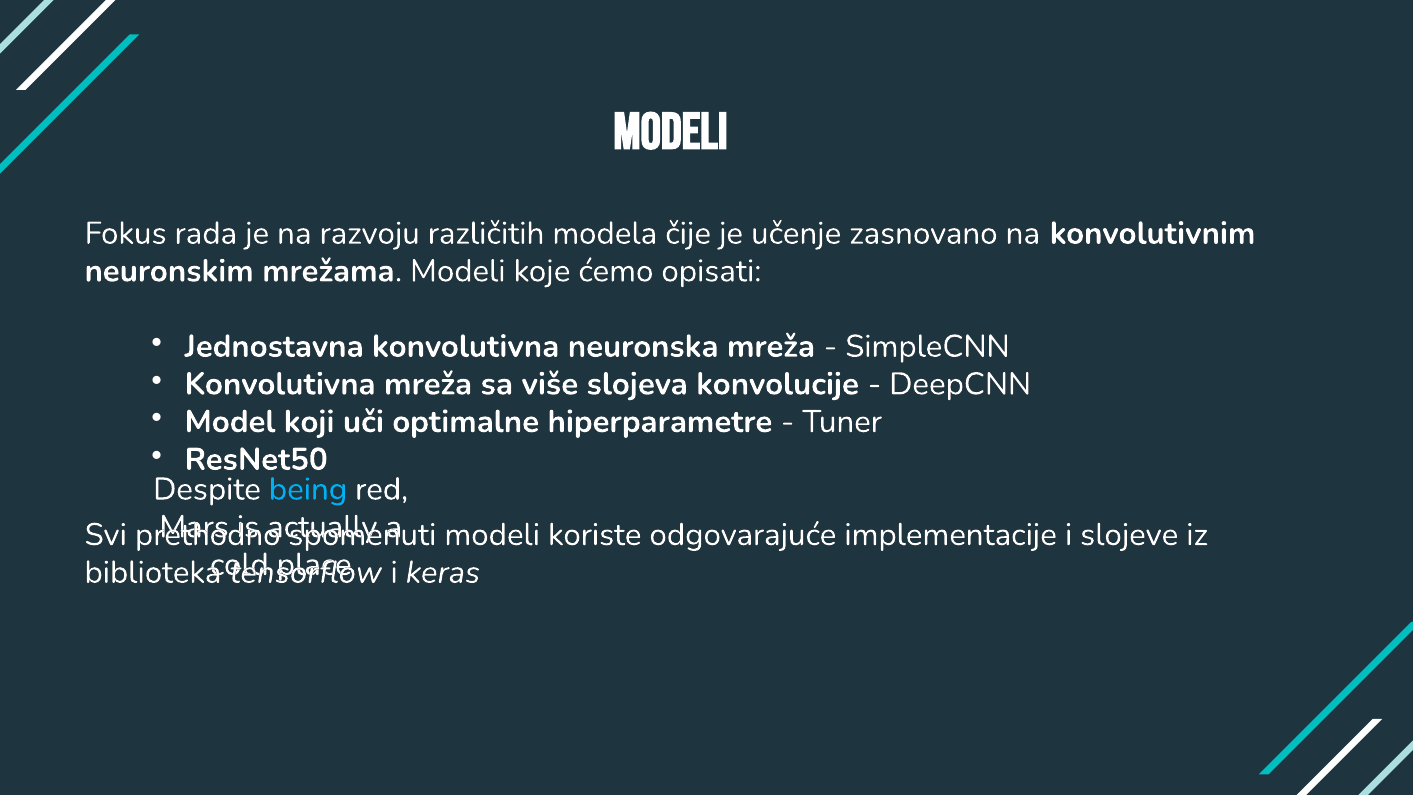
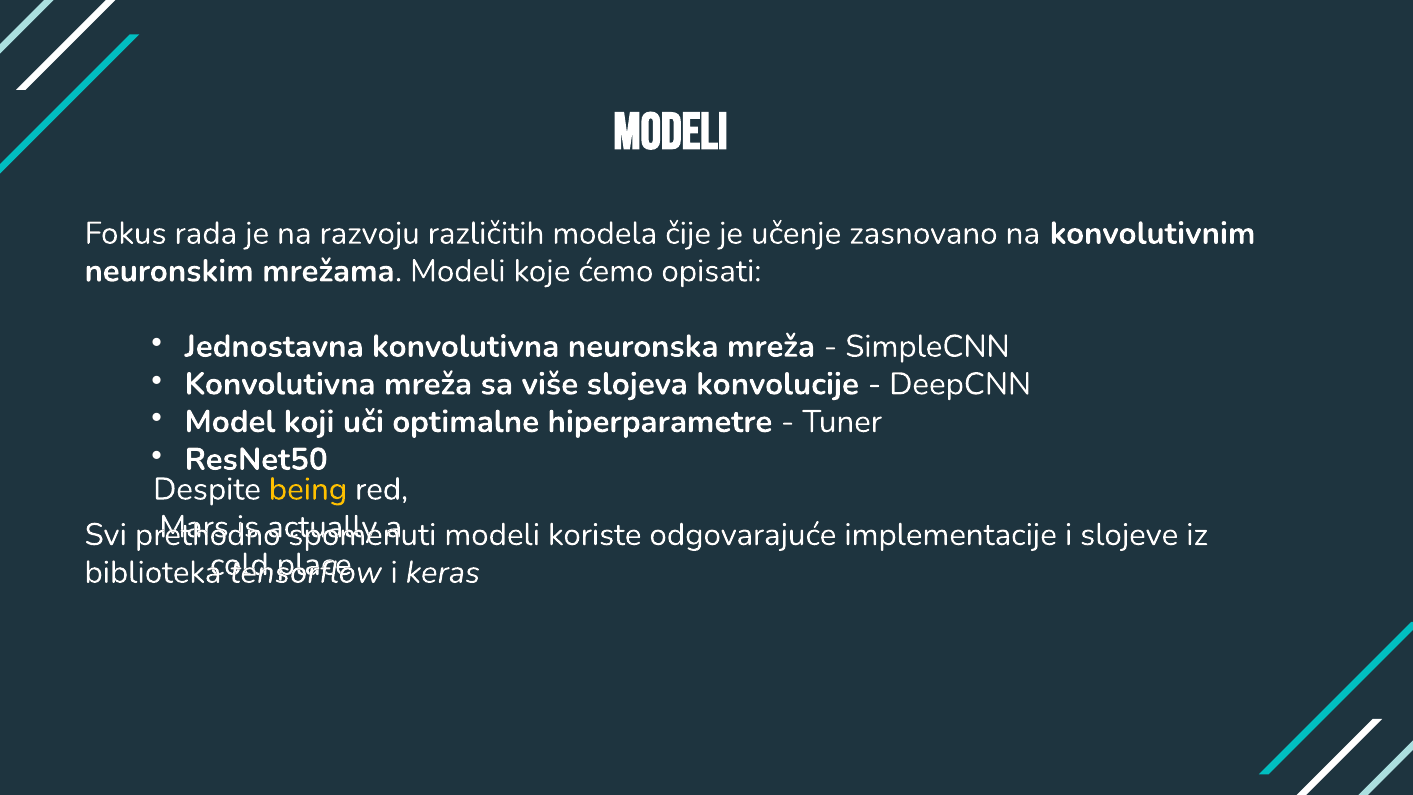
being colour: light blue -> yellow
